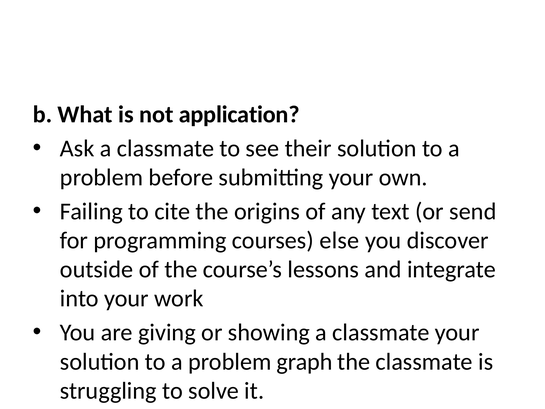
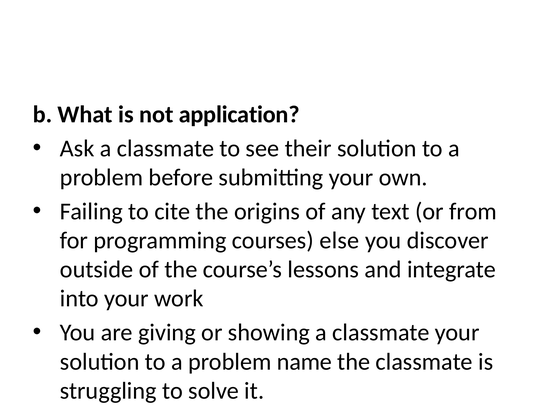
send: send -> from
graph: graph -> name
